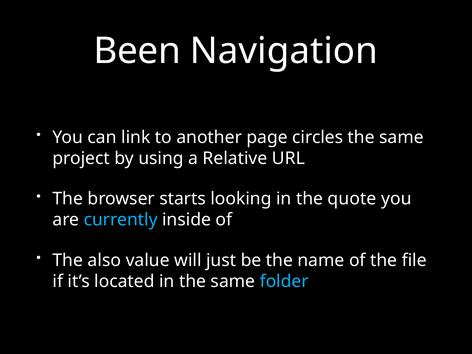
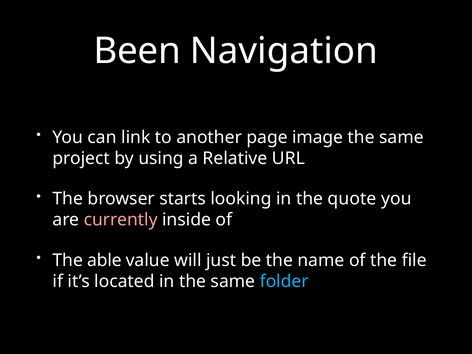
circles: circles -> image
currently colour: light blue -> pink
also: also -> able
